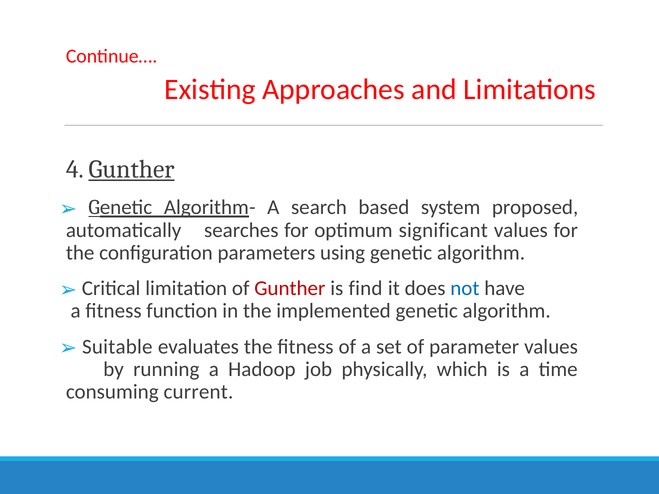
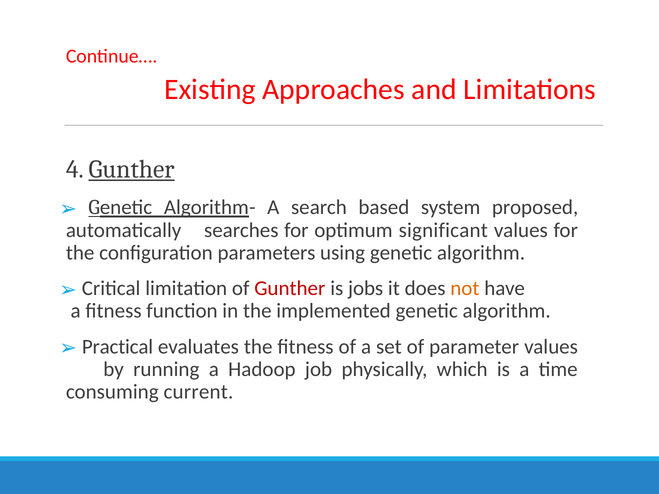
find: find -> jobs
not colour: blue -> orange
Suitable: Suitable -> Practical
